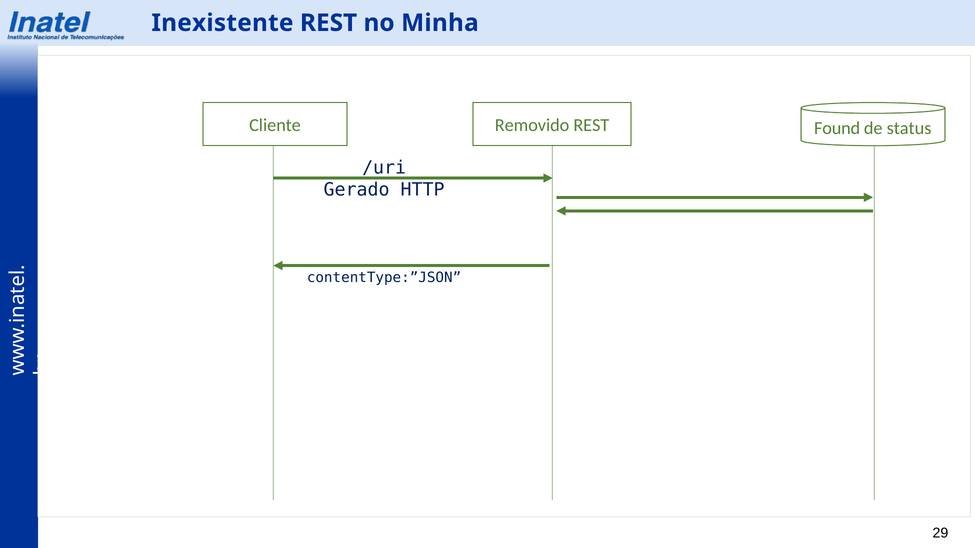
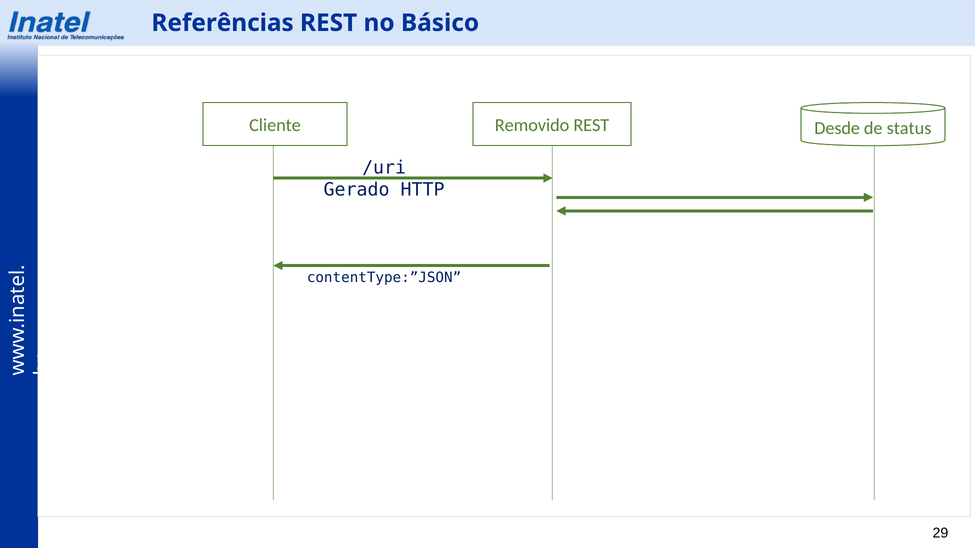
Inexistente: Inexistente -> Referências
Minha: Minha -> Básico
Found: Found -> Desde
